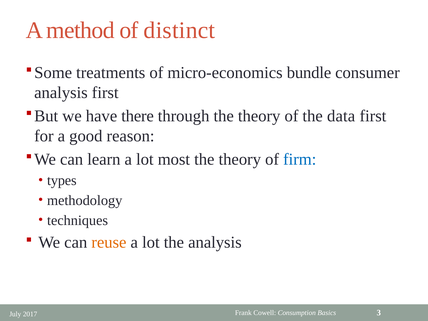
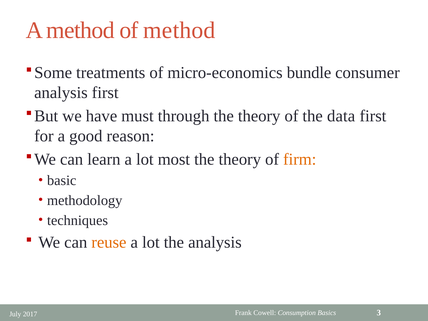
of distinct: distinct -> method
there: there -> must
firm colour: blue -> orange
types: types -> basic
